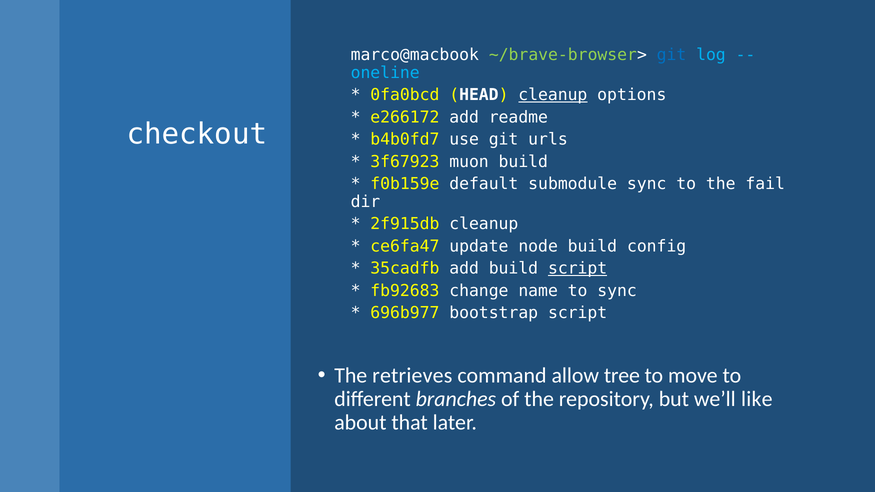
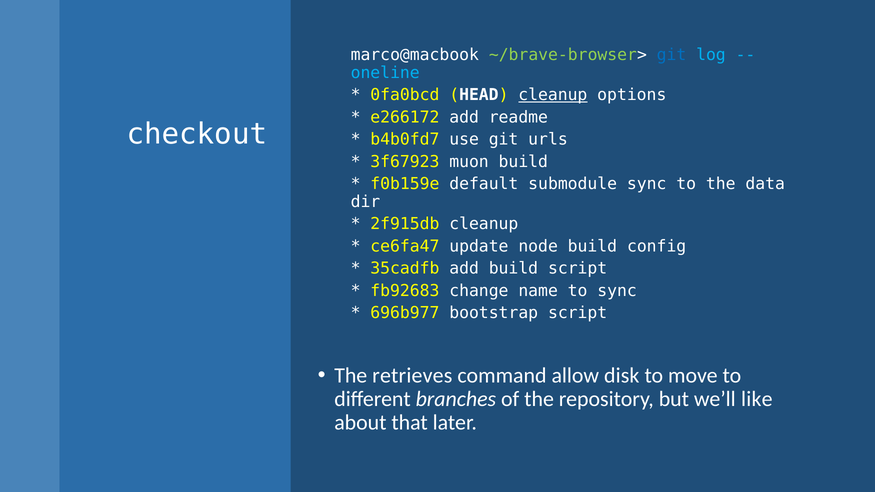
fail: fail -> data
script at (578, 269) underline: present -> none
tree: tree -> disk
